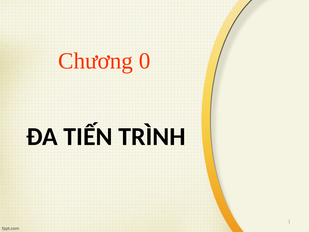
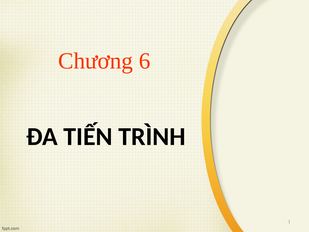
0: 0 -> 6
